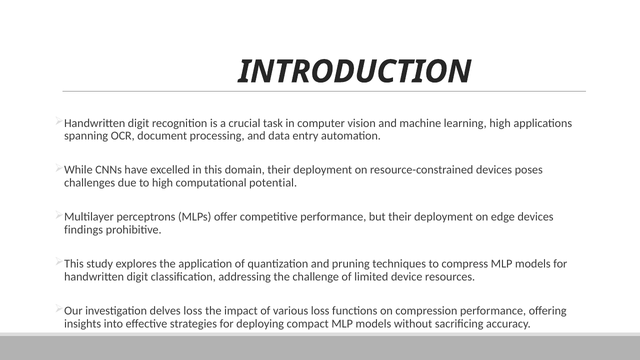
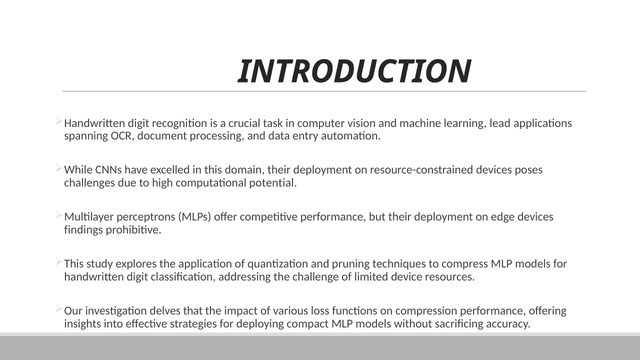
learning high: high -> lead
delves loss: loss -> that
